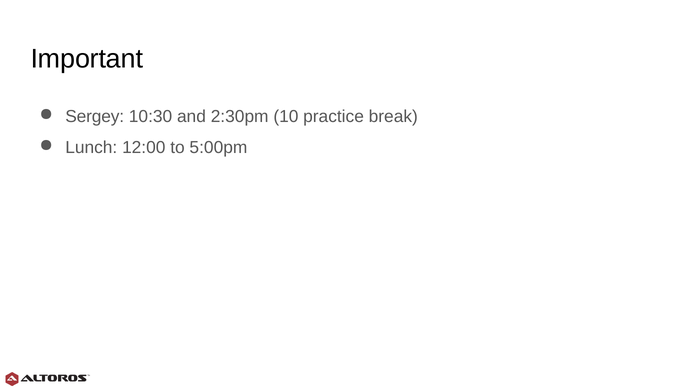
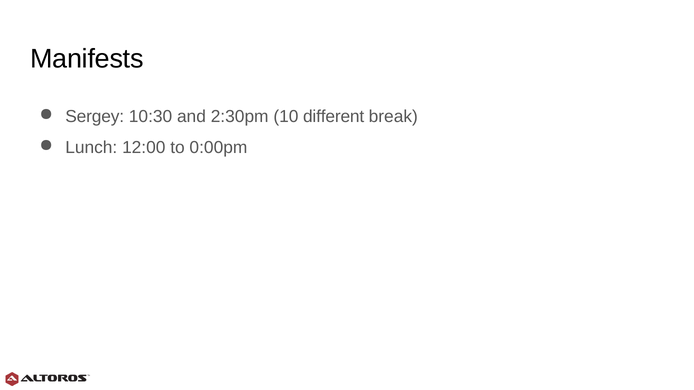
Important: Important -> Manifests
practice: practice -> different
5:00pm: 5:00pm -> 0:00pm
